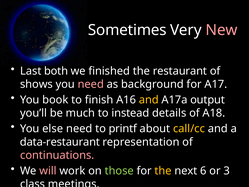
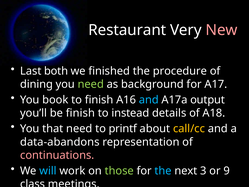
Sometimes: Sometimes -> Restaurant
restaurant: restaurant -> procedure
shows: shows -> dining
need at (91, 84) colour: pink -> light green
and at (149, 100) colour: yellow -> light blue
be much: much -> finish
else: else -> that
data-restaurant: data-restaurant -> data-abandons
will colour: pink -> light blue
the at (163, 171) colour: yellow -> light blue
6: 6 -> 3
3: 3 -> 9
